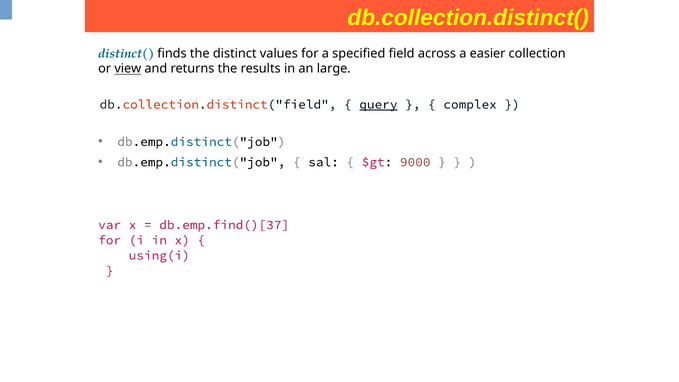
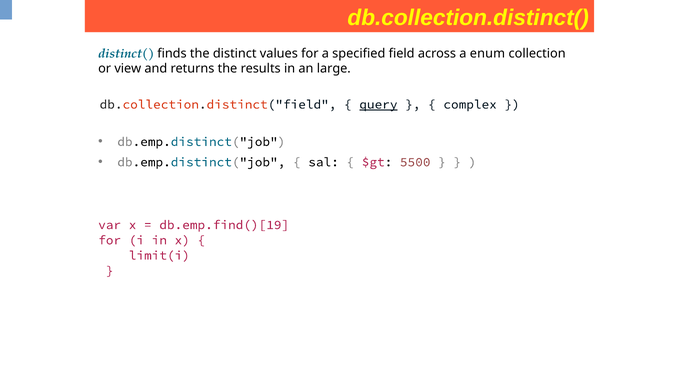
easier: easier -> enum
view underline: present -> none
9000: 9000 -> 5500
db.emp.find()[37: db.emp.find()[37 -> db.emp.find()[19
using(i: using(i -> limit(i
